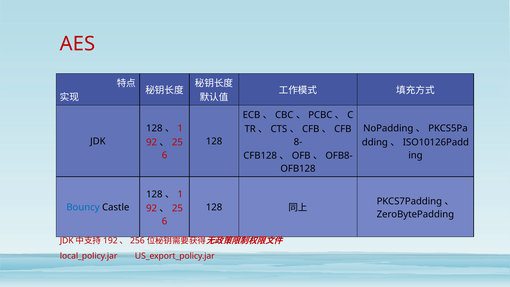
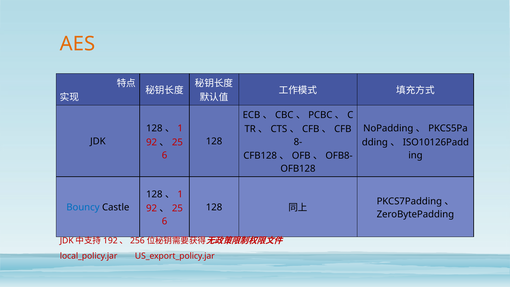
AES colour: red -> orange
